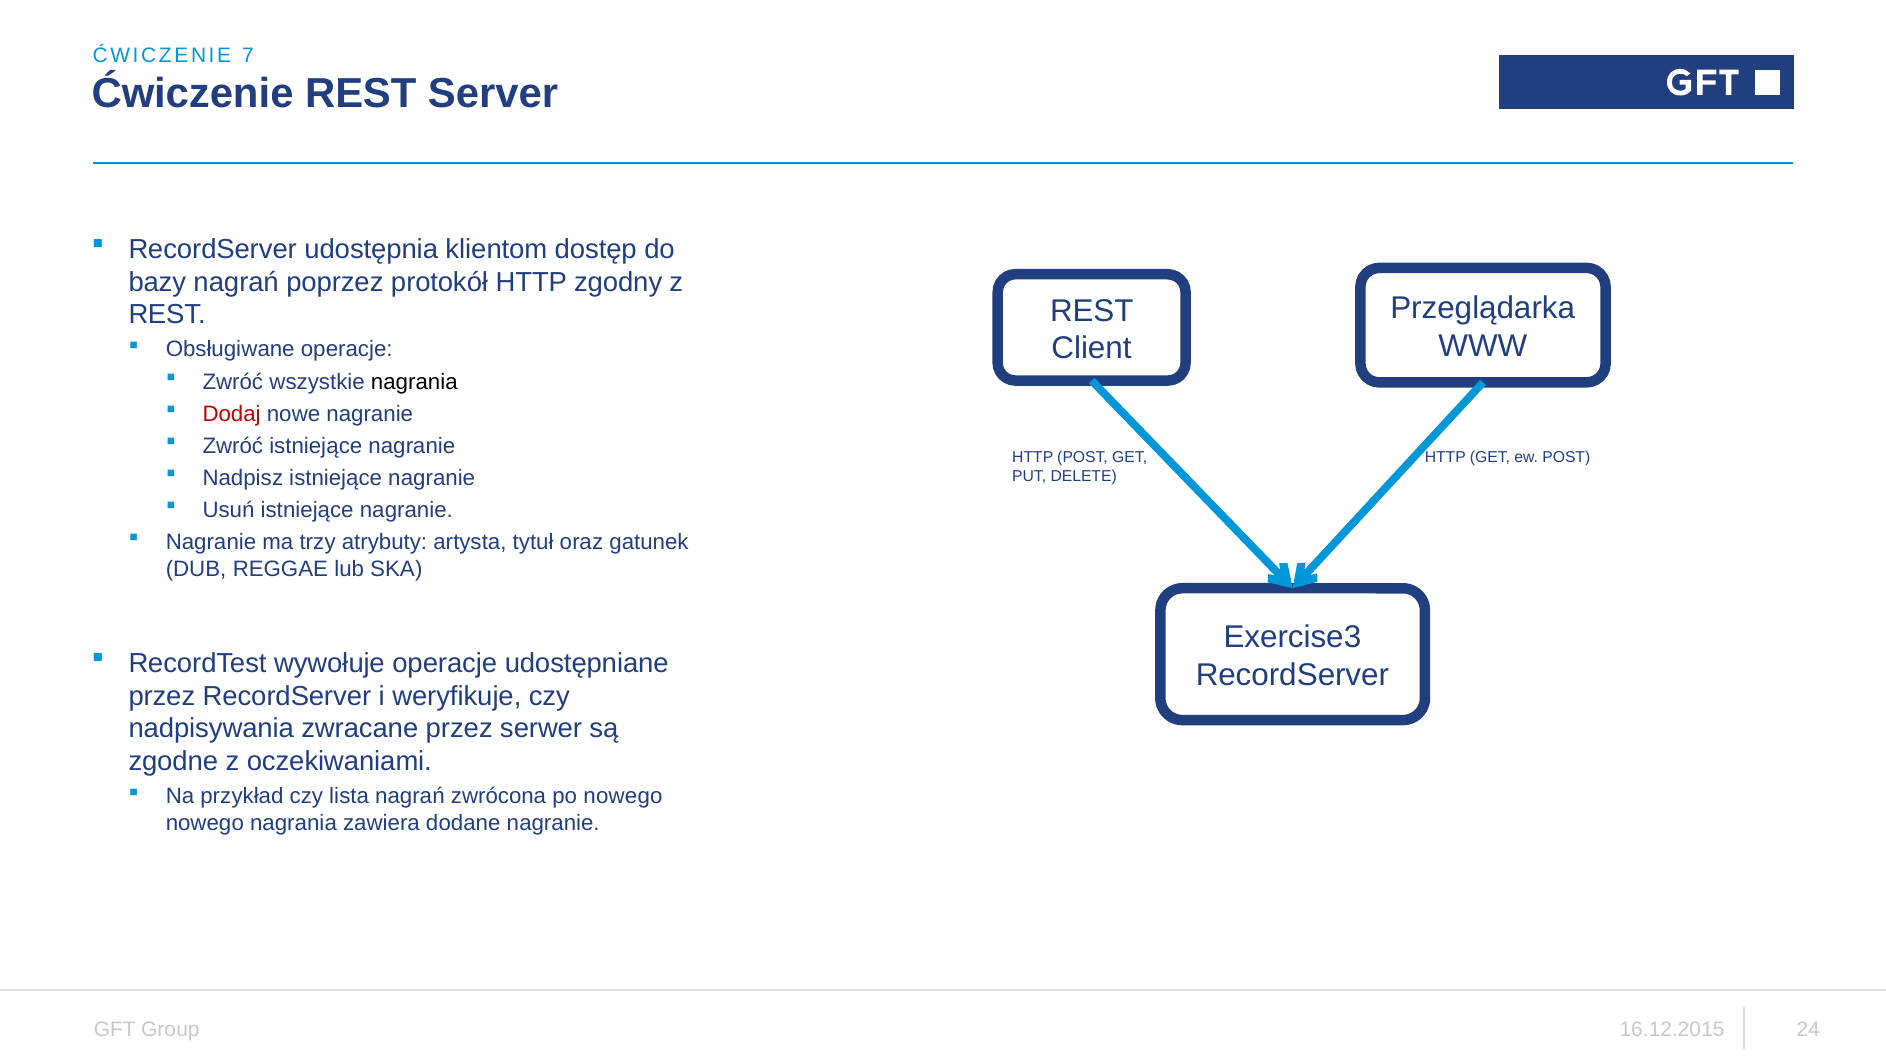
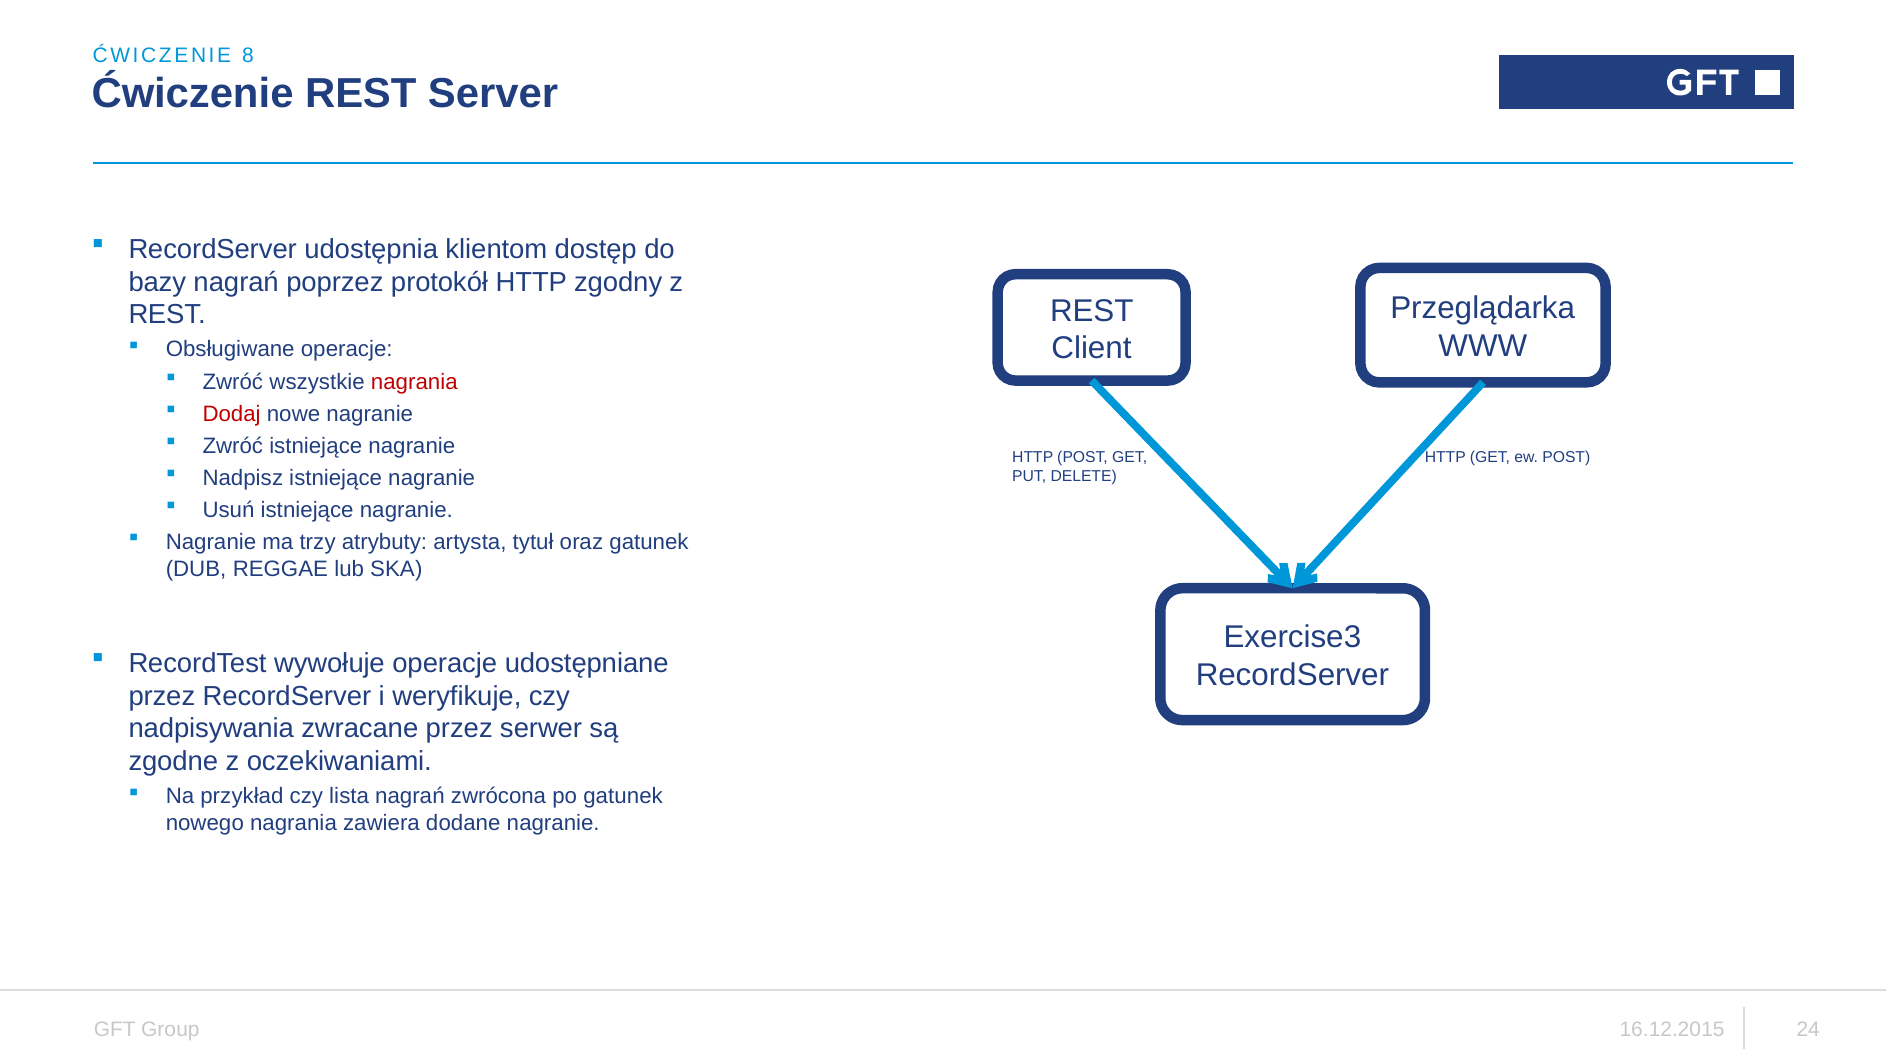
7: 7 -> 8
nagrania at (414, 382) colour: black -> red
po nowego: nowego -> gatunek
